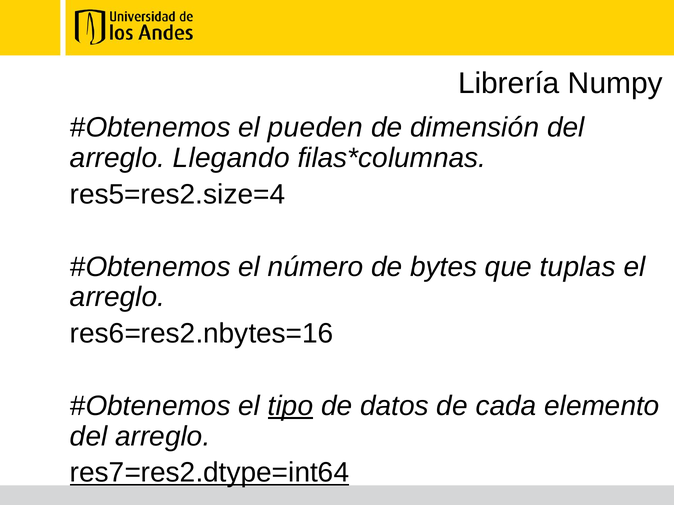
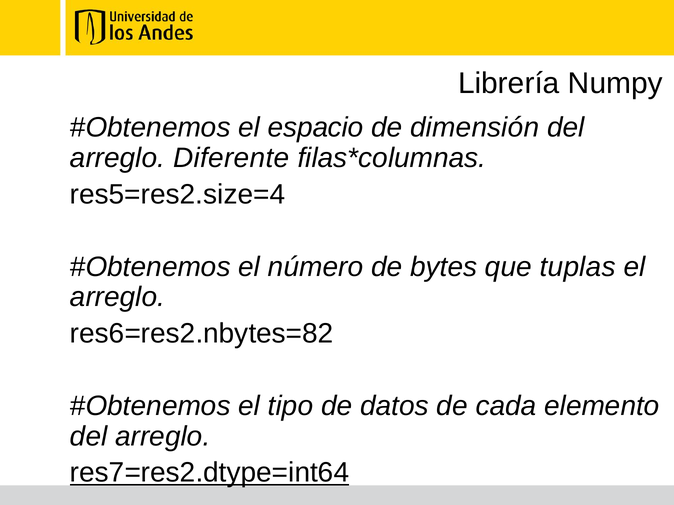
pueden: pueden -> espacio
Llegando: Llegando -> Diferente
res6=res2.nbytes=16: res6=res2.nbytes=16 -> res6=res2.nbytes=82
tipo underline: present -> none
